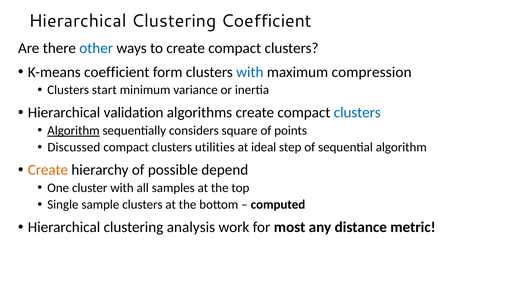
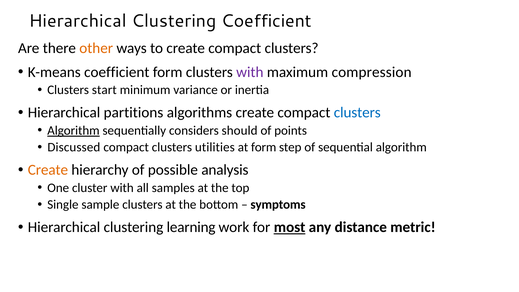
other colour: blue -> orange
with at (250, 72) colour: blue -> purple
validation: validation -> partitions
square: square -> should
at ideal: ideal -> form
depend: depend -> analysis
computed: computed -> symptoms
analysis: analysis -> learning
most underline: none -> present
